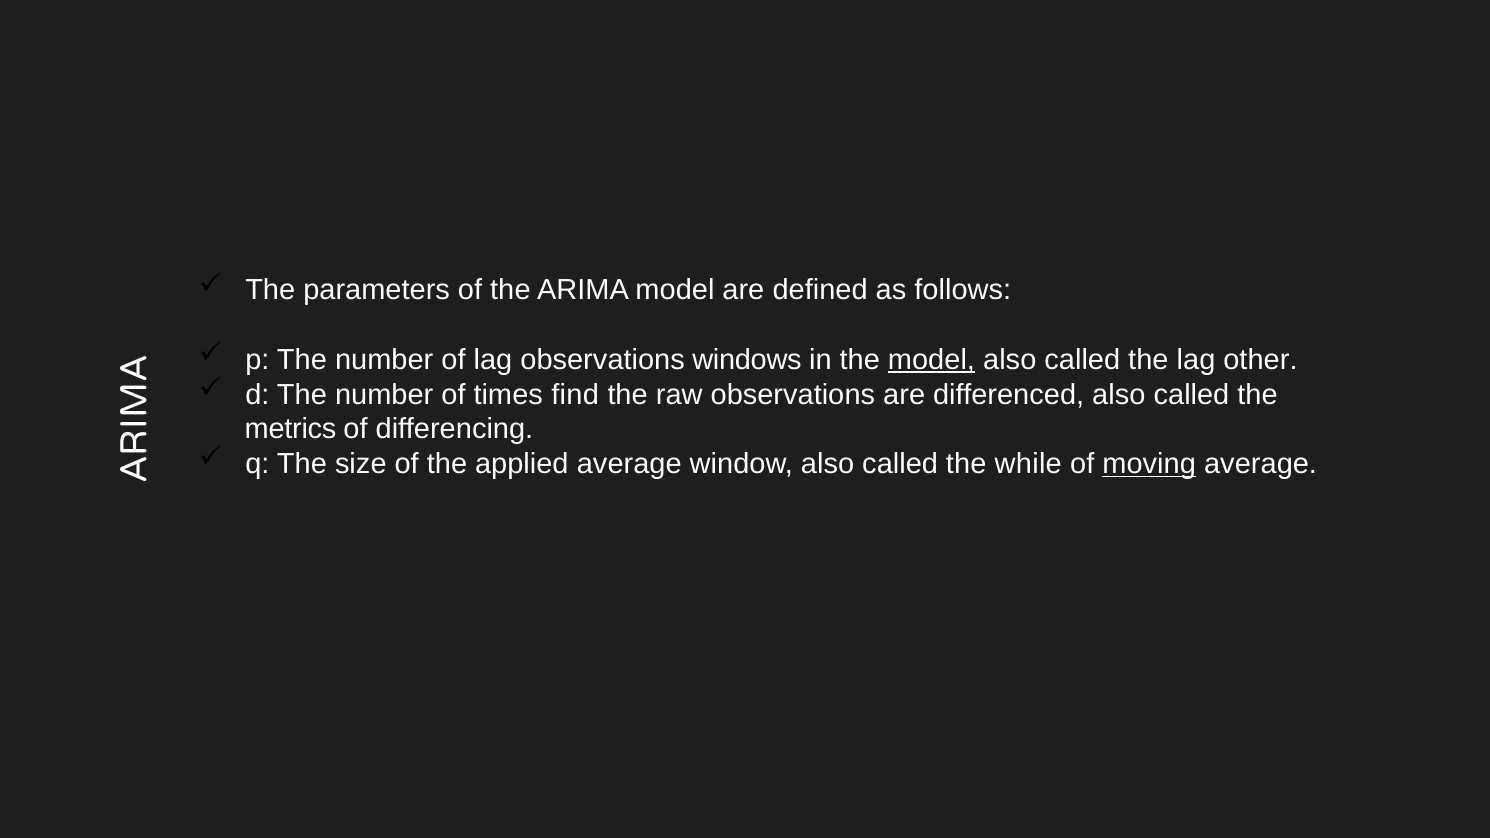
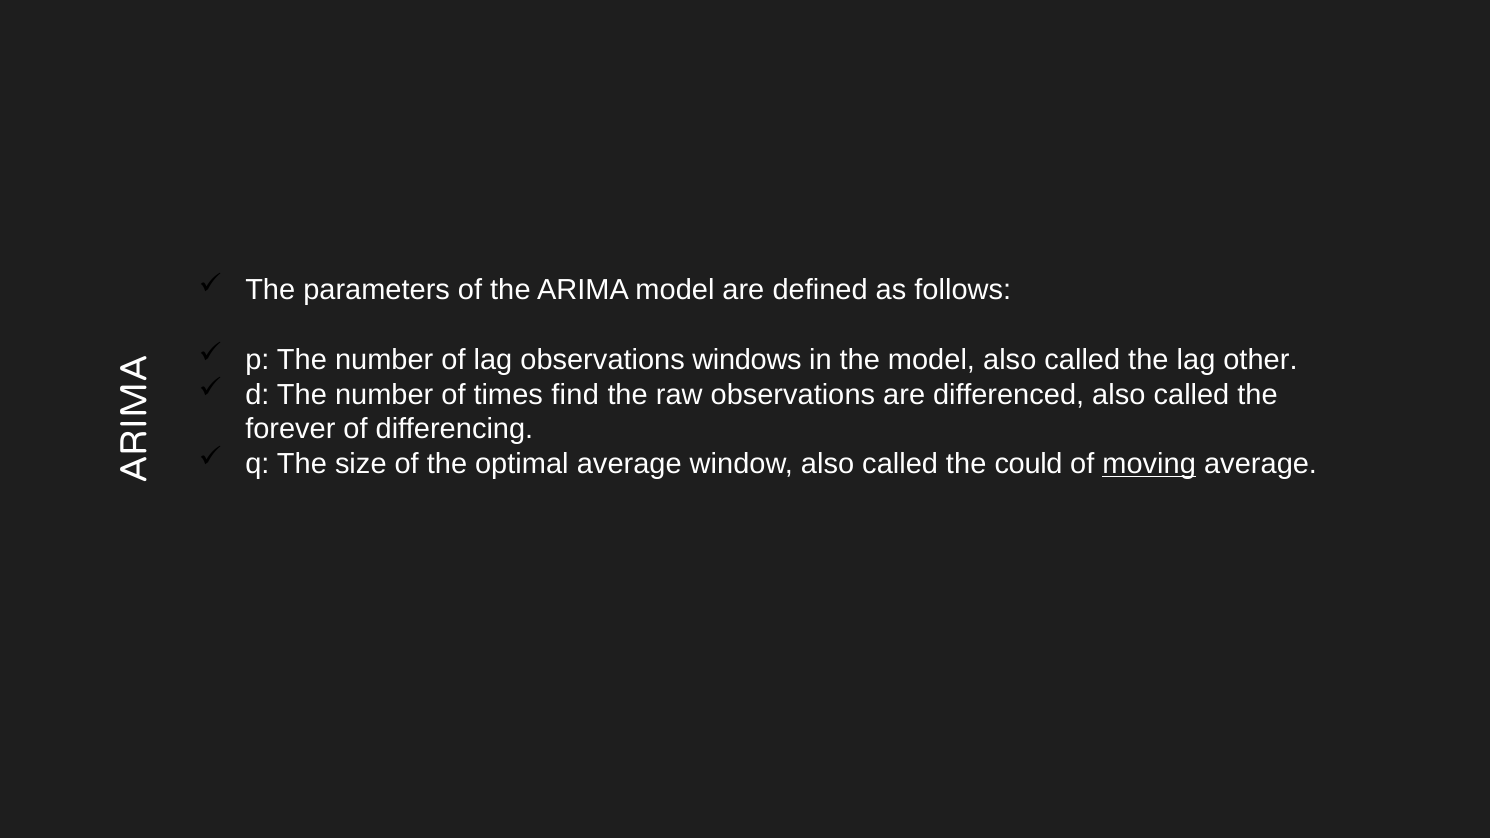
model at (931, 360) underline: present -> none
metrics: metrics -> forever
applied: applied -> optimal
while: while -> could
